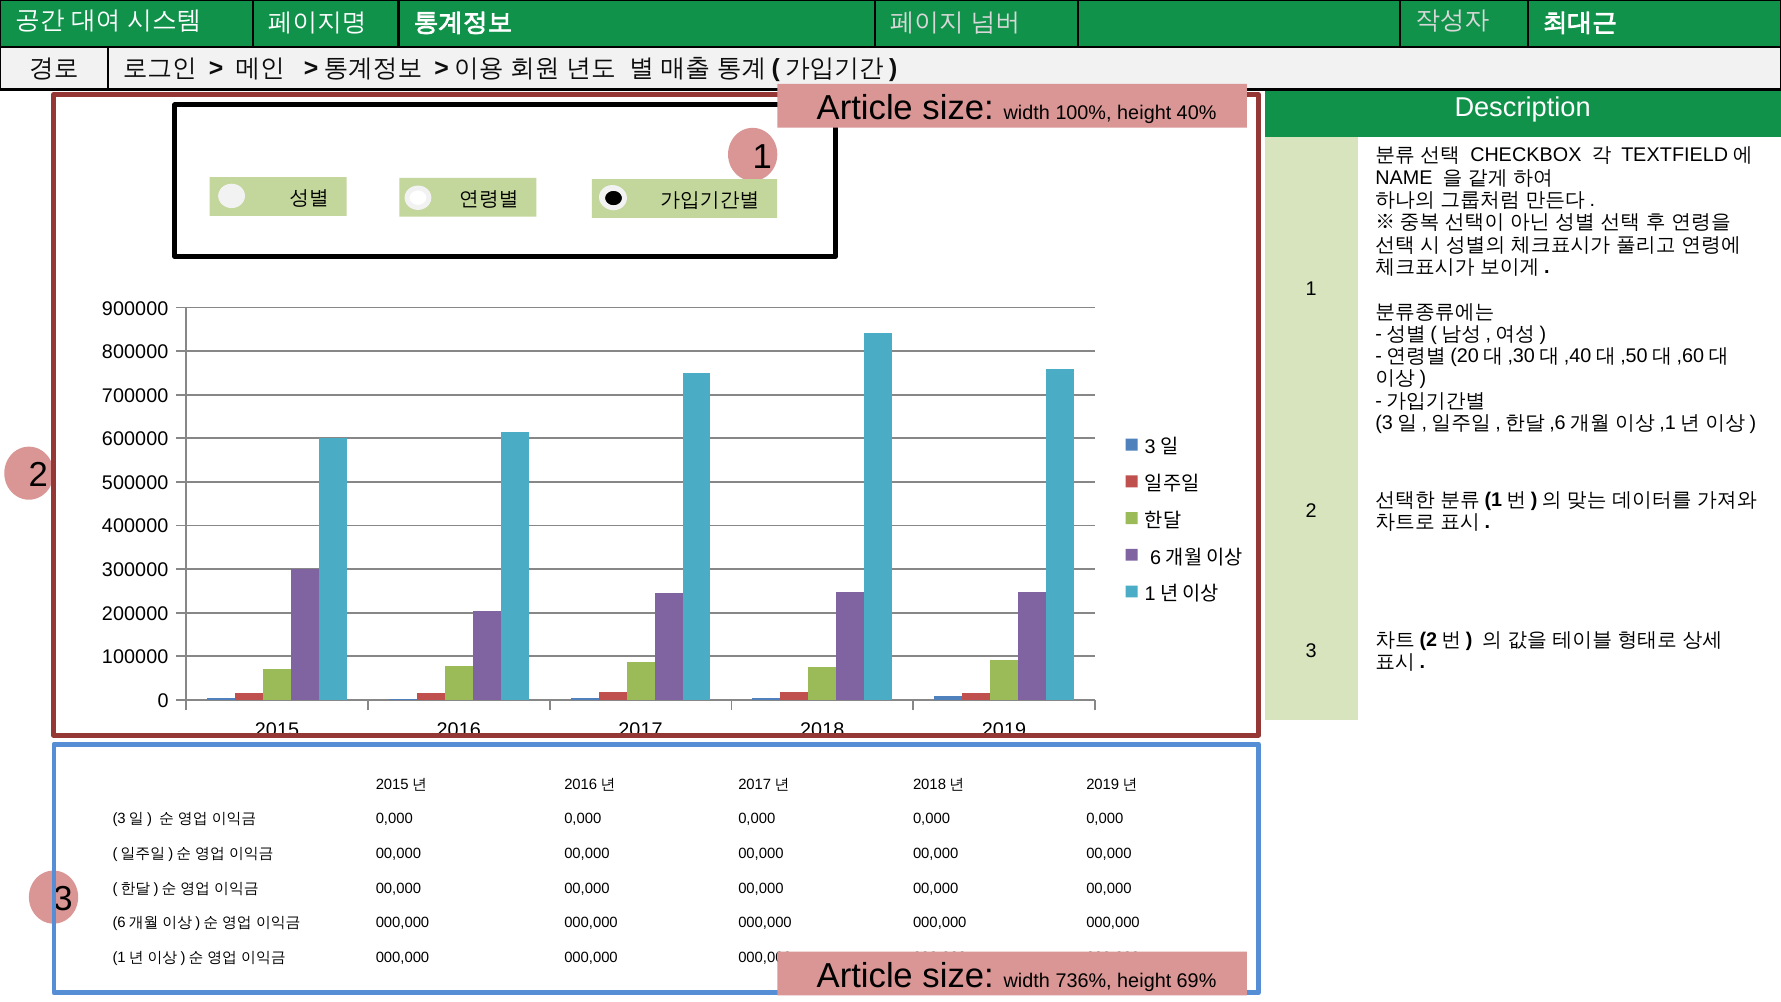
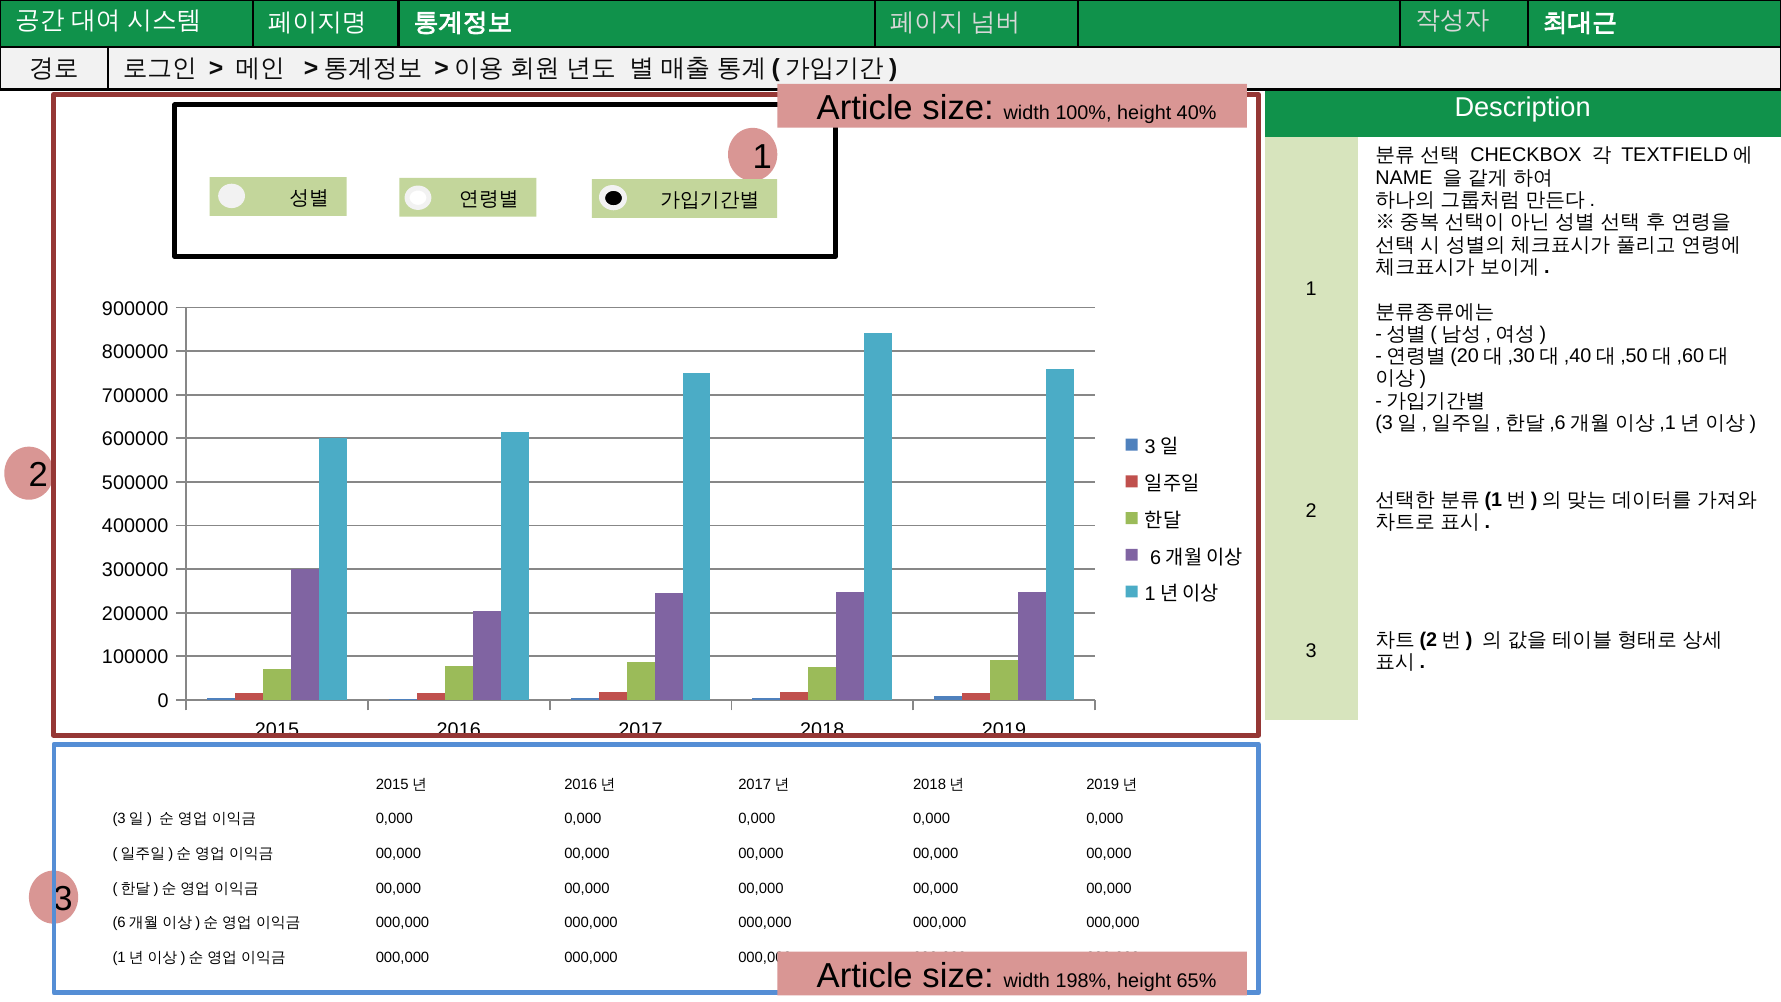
736%: 736% -> 198%
69%: 69% -> 65%
